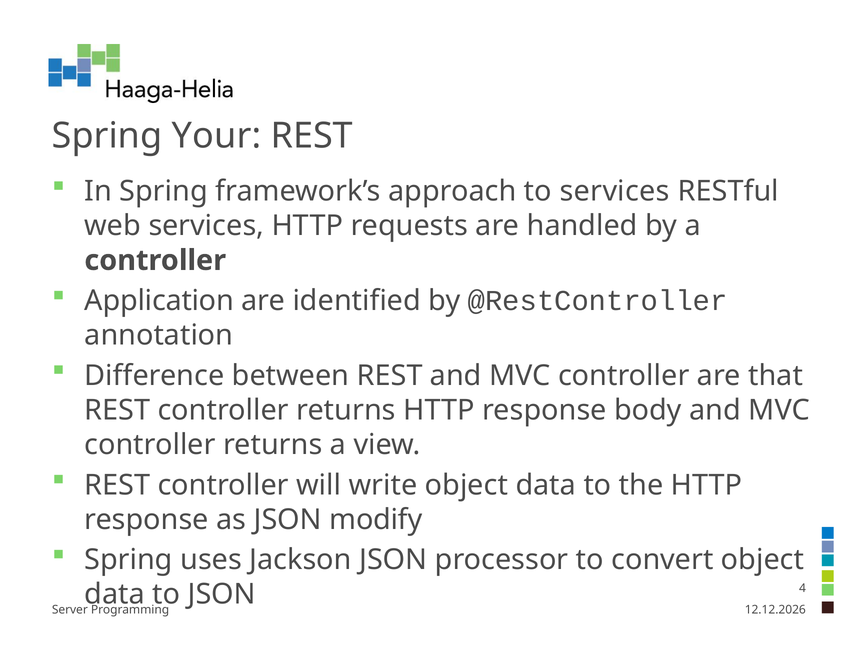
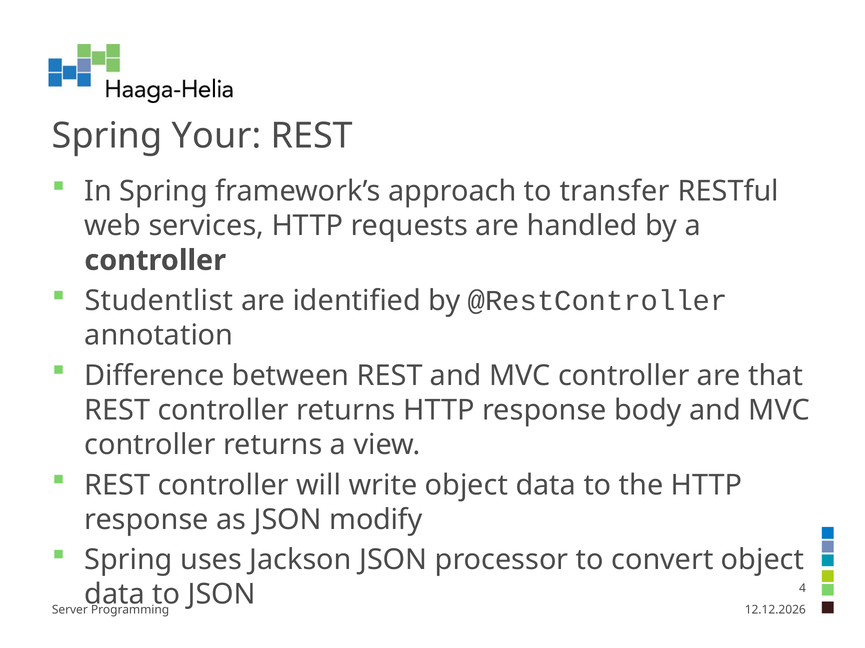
to services: services -> transfer
Application: Application -> Studentlist
